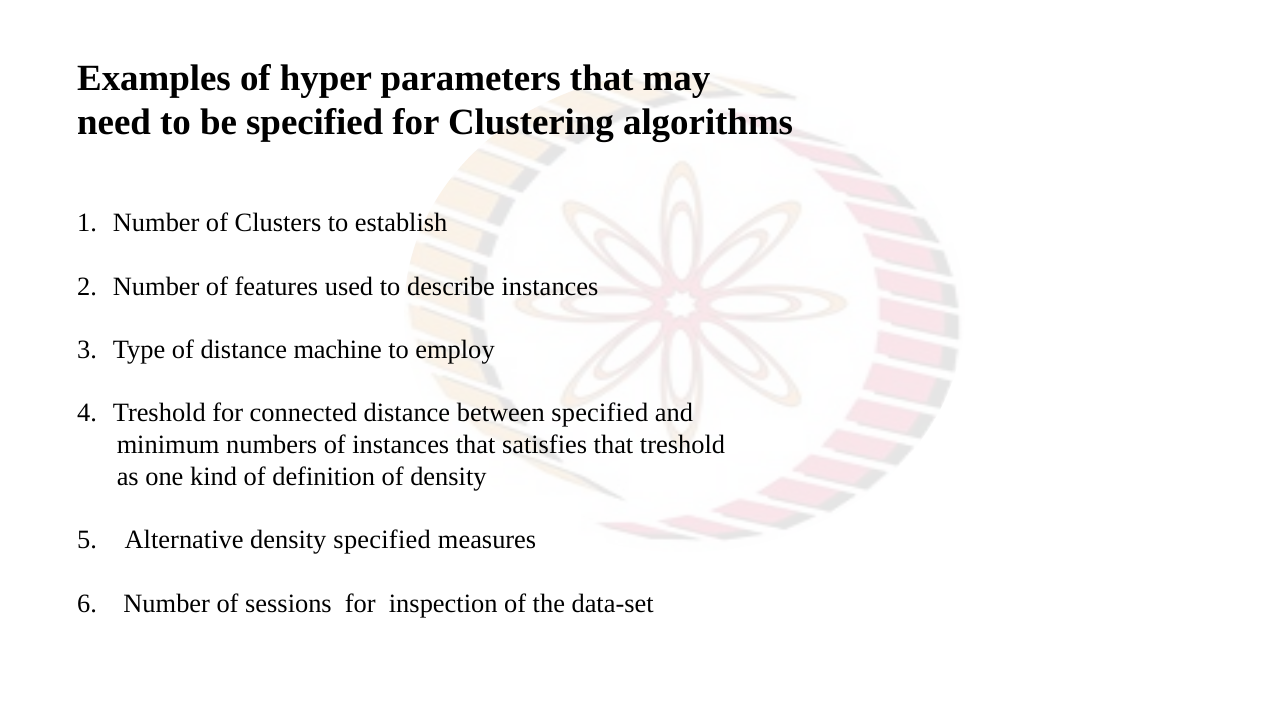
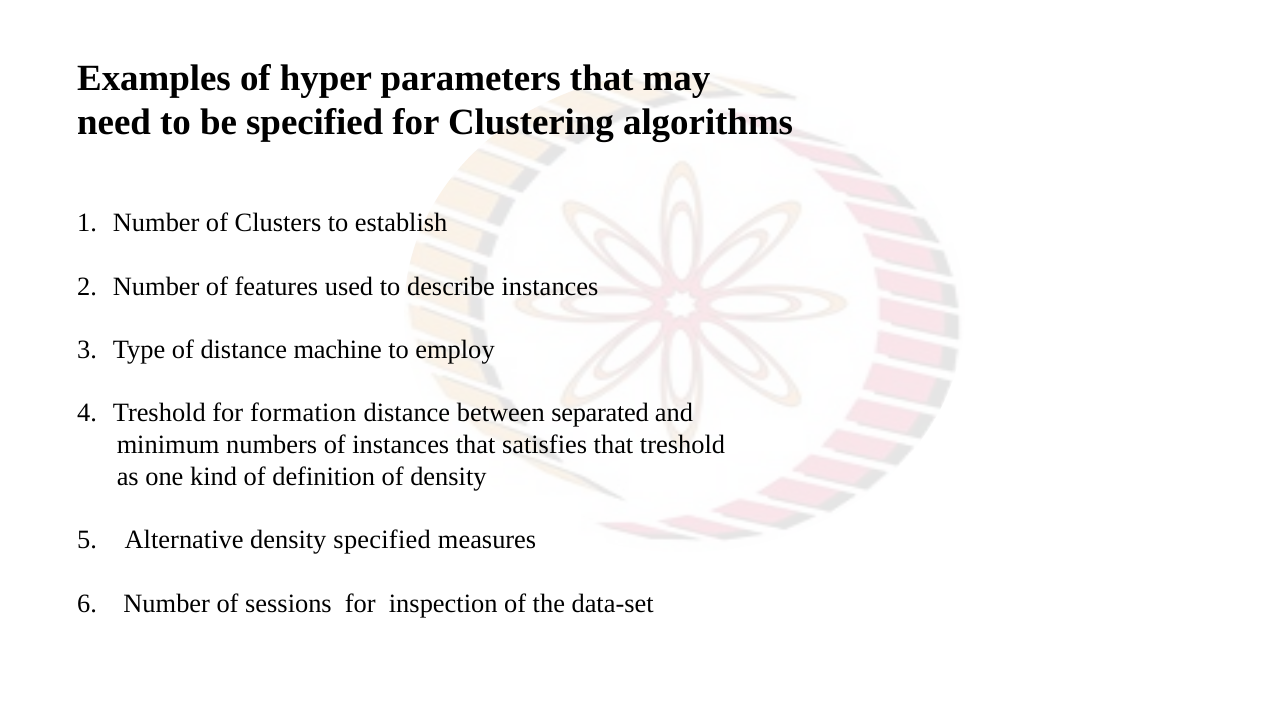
connected: connected -> formation
between specified: specified -> separated
